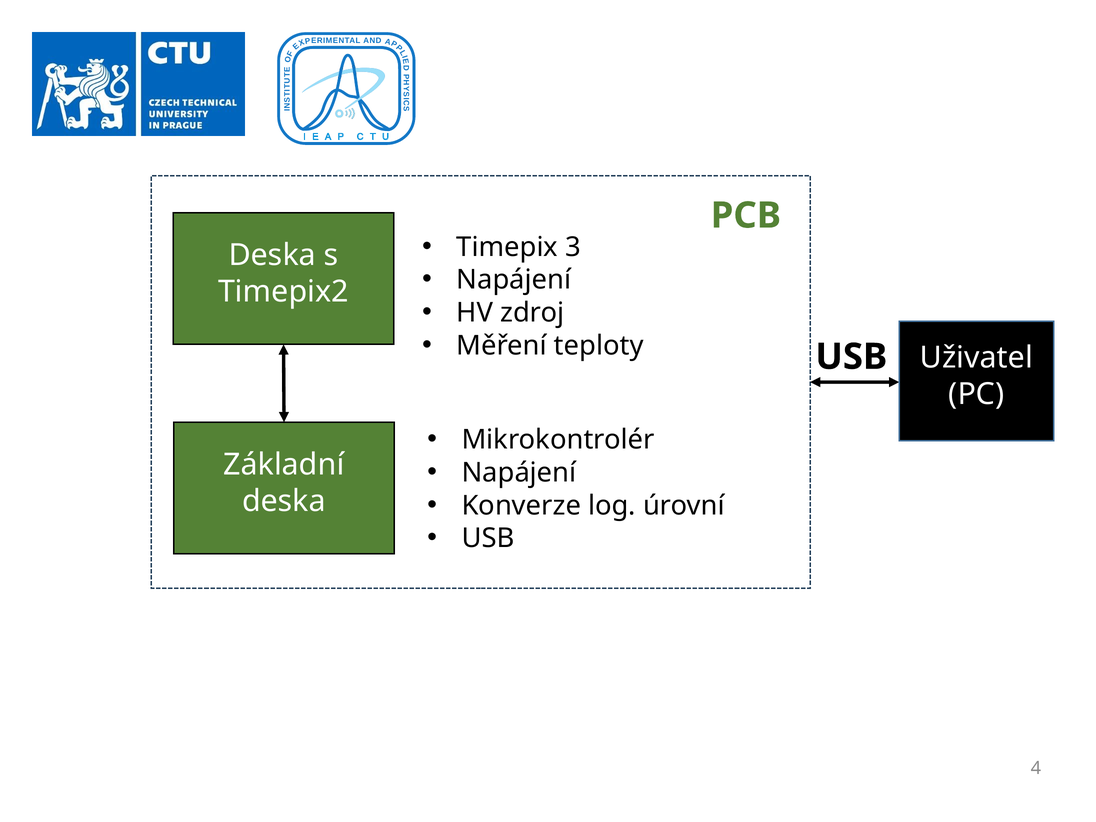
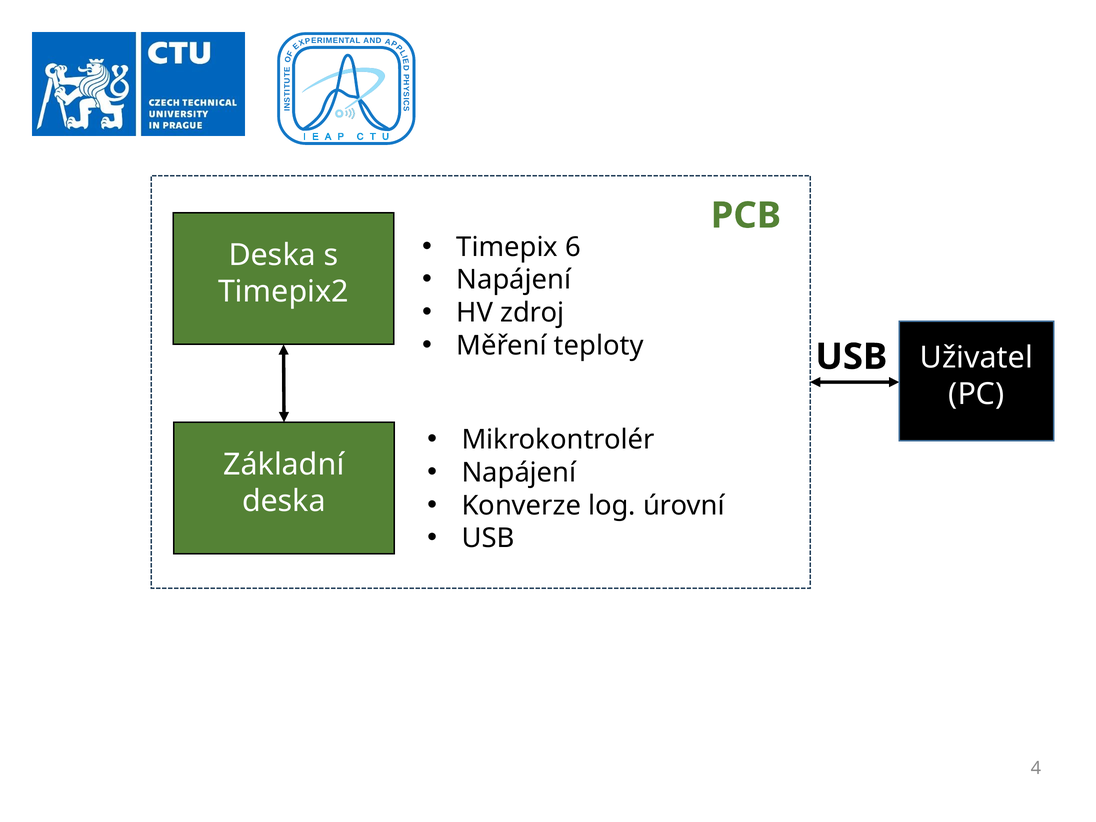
3: 3 -> 6
